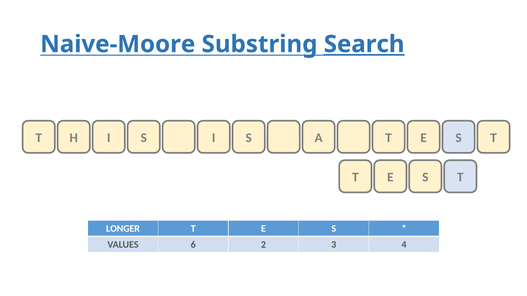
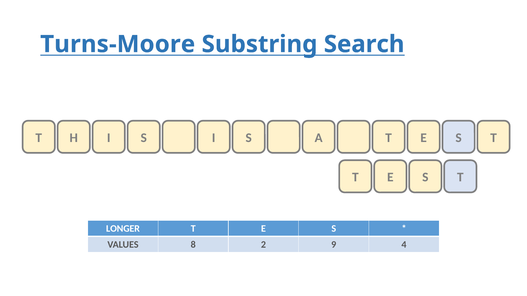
Naive-Moore: Naive-Moore -> Turns-Moore
Search underline: present -> none
6: 6 -> 8
3: 3 -> 9
